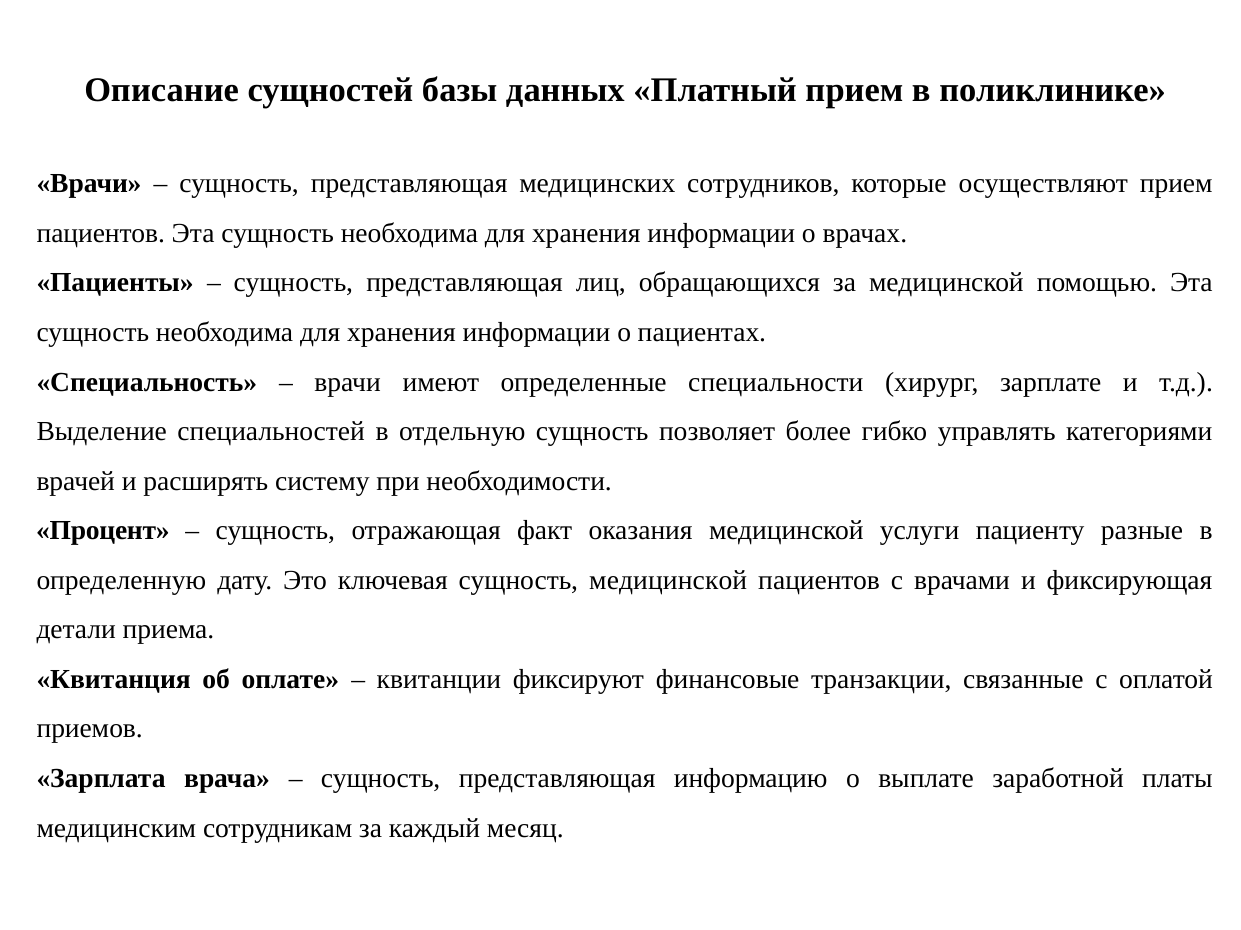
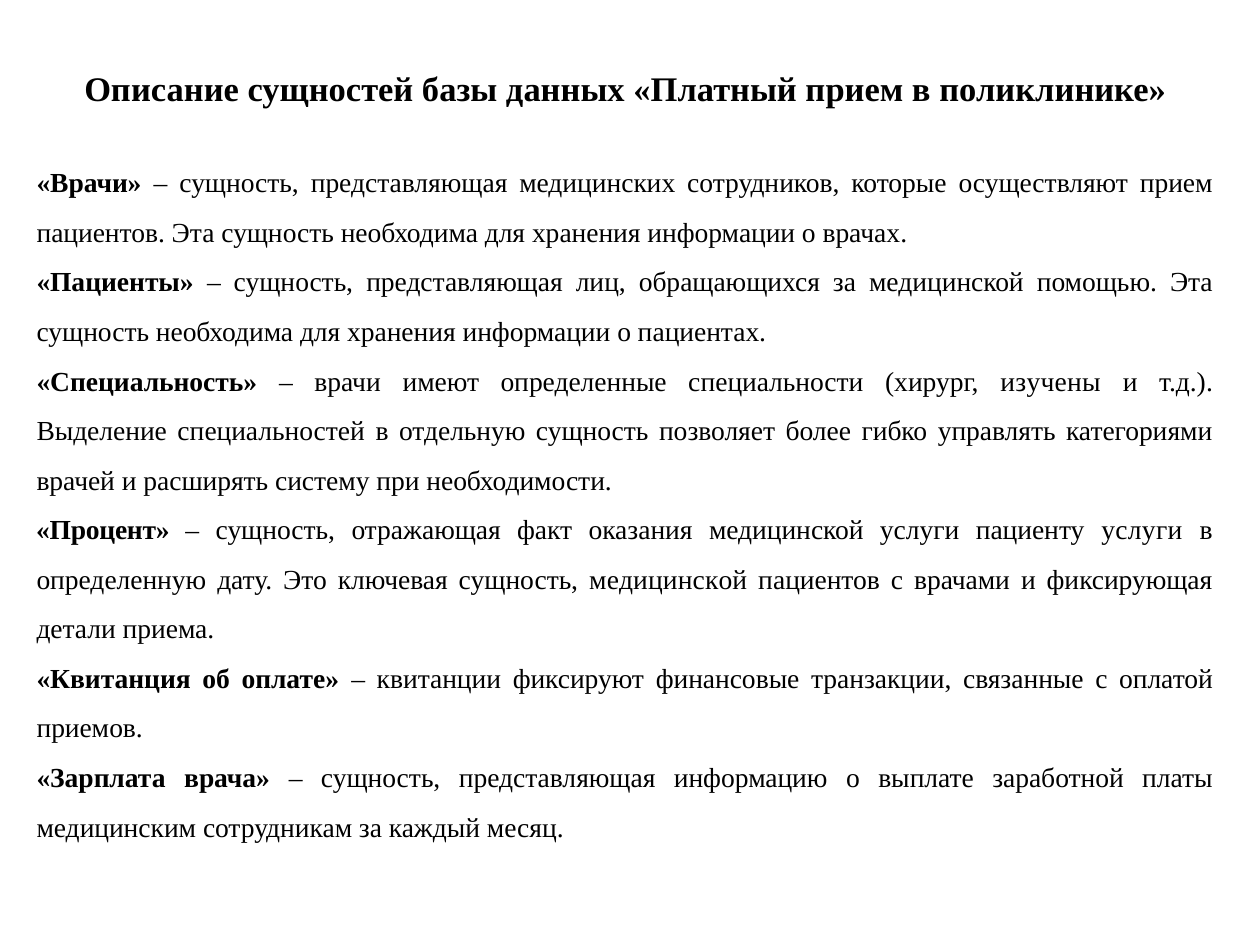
зарплате: зарплате -> изучены
пациенту разные: разные -> услуги
